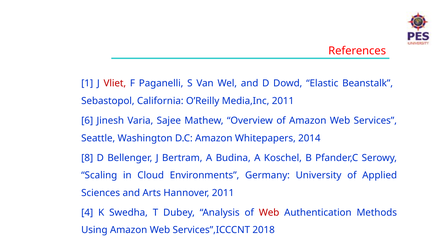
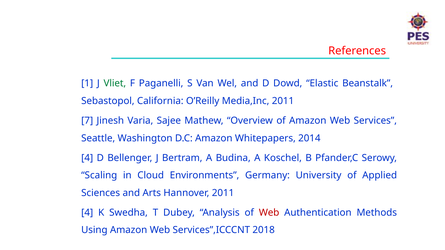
Vliet colour: red -> green
6: 6 -> 7
8 at (87, 158): 8 -> 4
